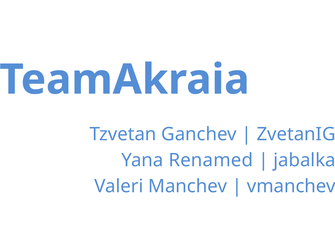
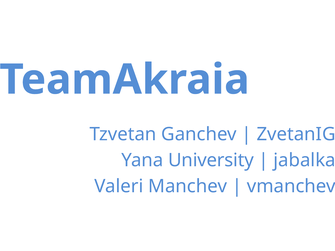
Renamed: Renamed -> University
